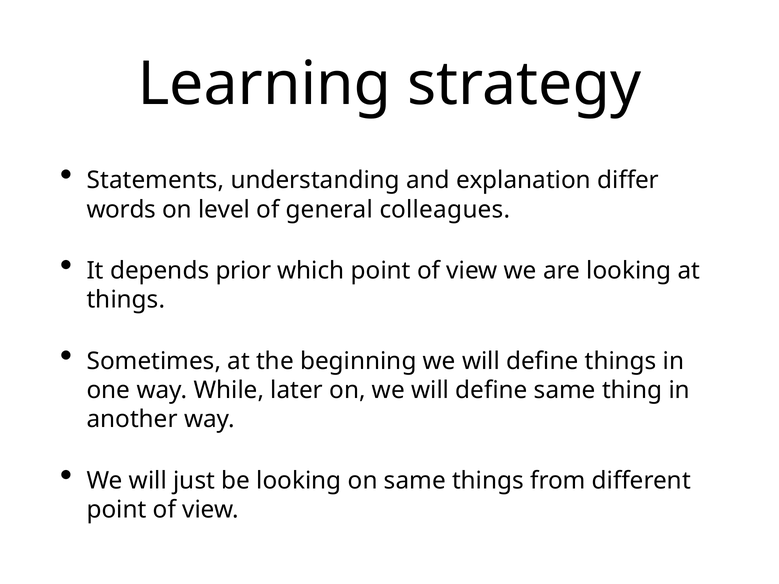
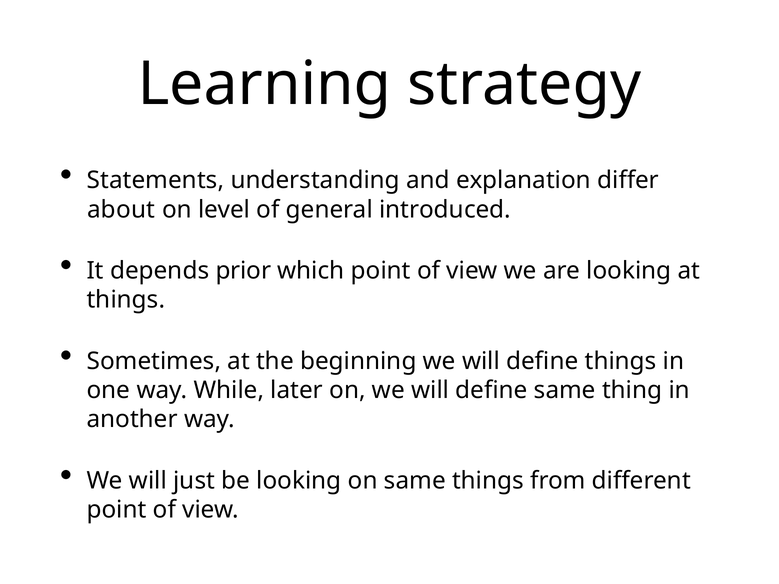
words: words -> about
colleagues: colleagues -> introduced
